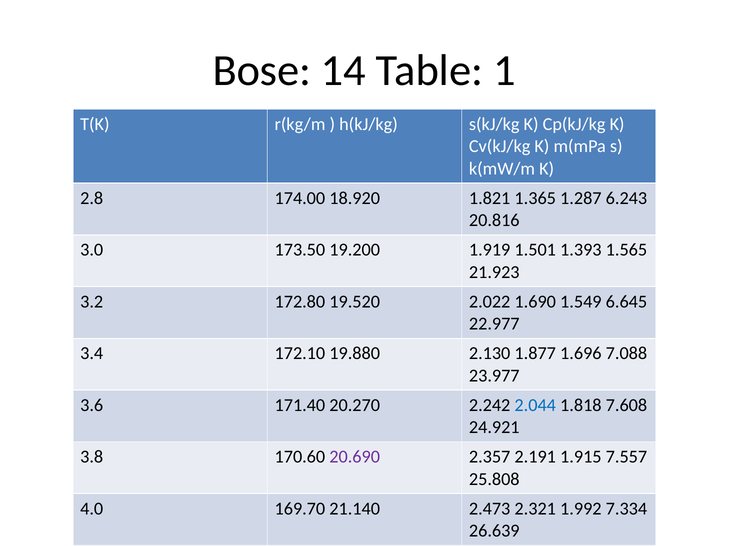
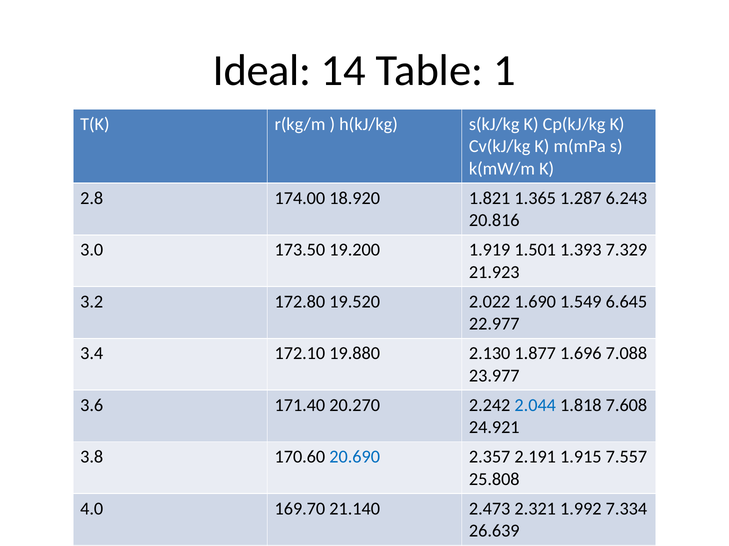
Bose: Bose -> Ideal
1.565: 1.565 -> 7.329
20.690 colour: purple -> blue
